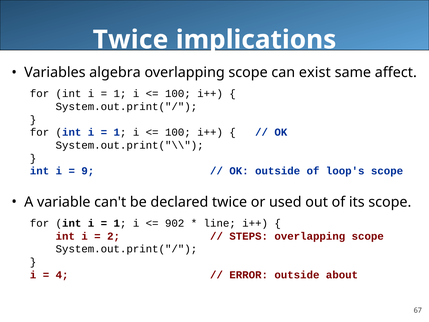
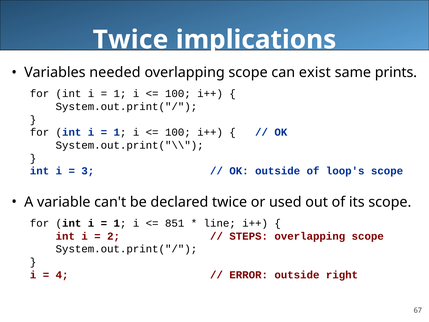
algebra: algebra -> needed
affect: affect -> prints
9: 9 -> 3
902: 902 -> 851
about: about -> right
